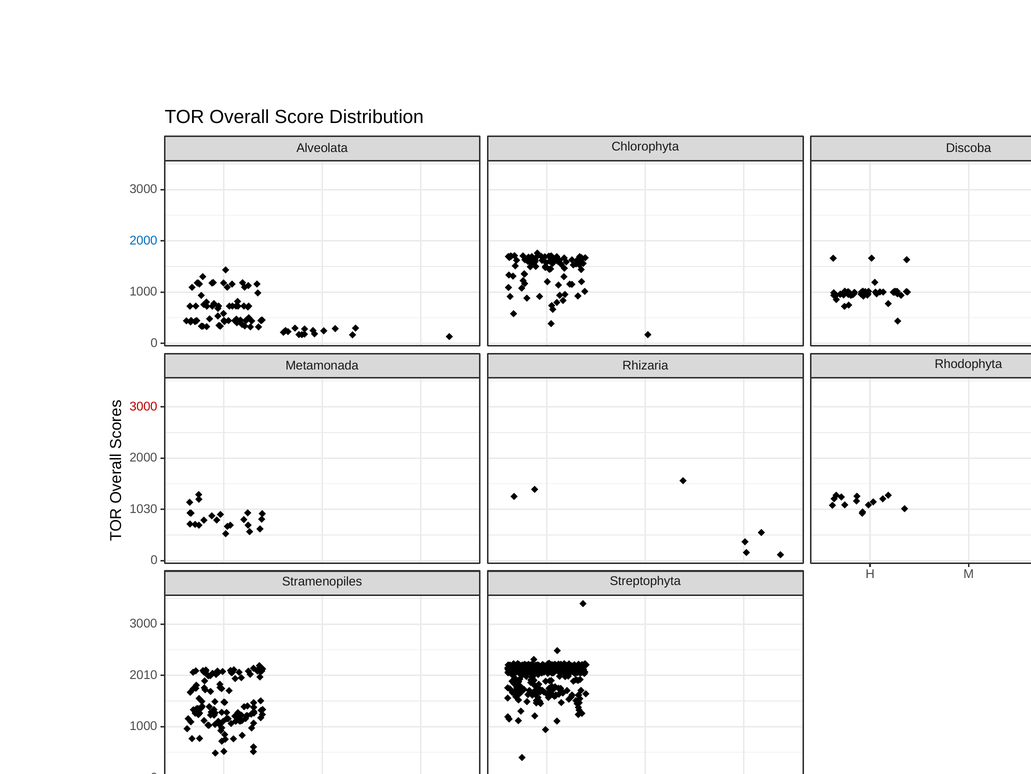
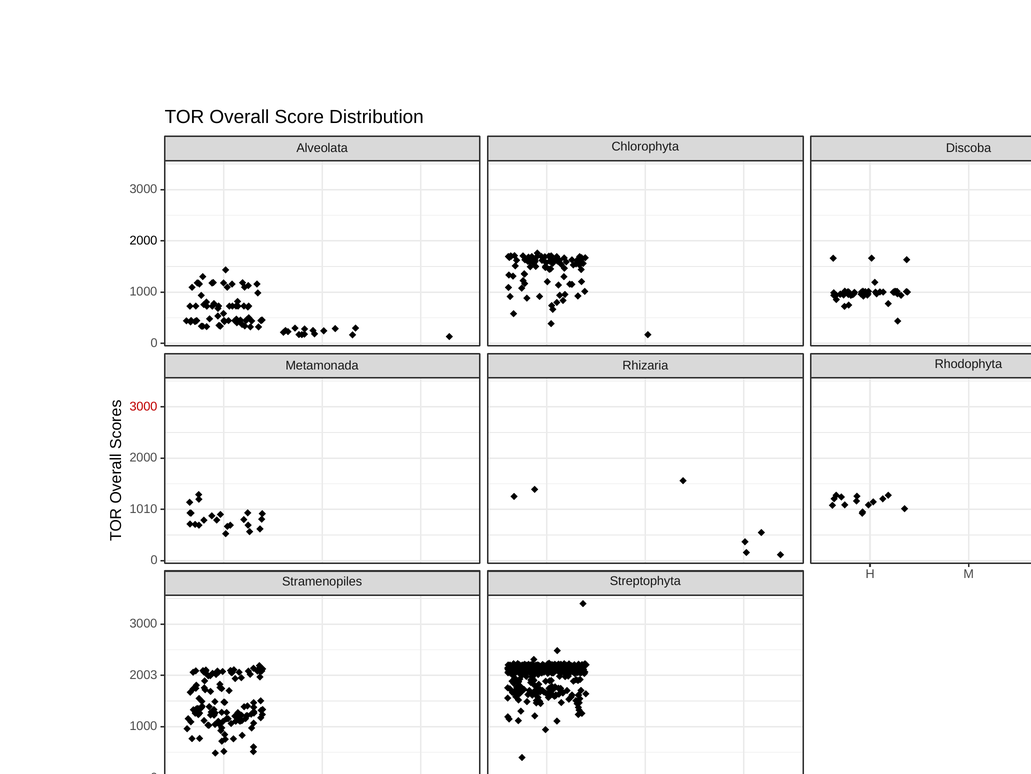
2000 at (143, 240) colour: blue -> black
1030: 1030 -> 1010
2010: 2010 -> 2003
